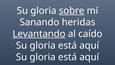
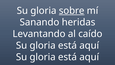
Levantando underline: present -> none
